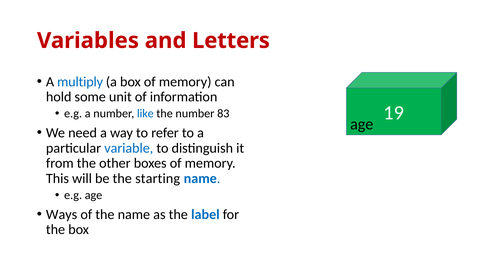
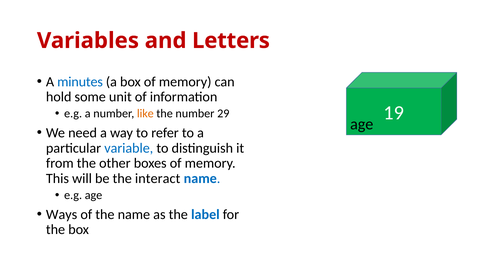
multiply: multiply -> minutes
like colour: blue -> orange
83: 83 -> 29
starting: starting -> interact
